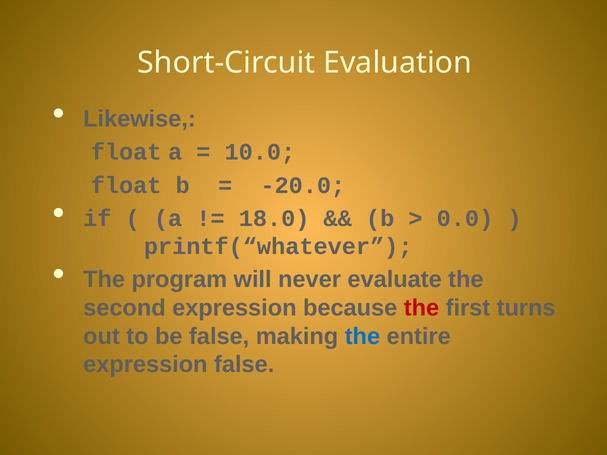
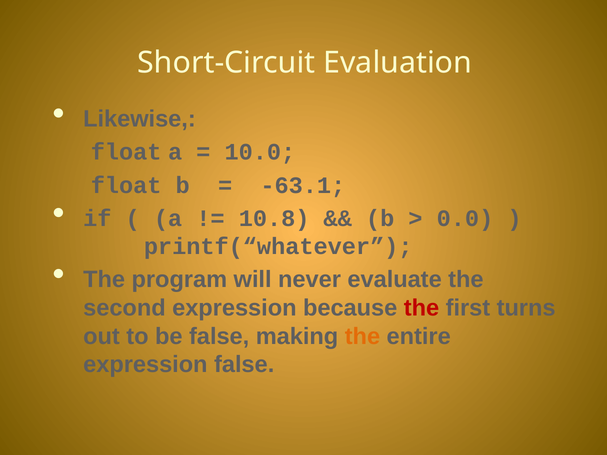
-20.0: -20.0 -> -63.1
18.0: 18.0 -> 10.8
the at (362, 337) colour: blue -> orange
